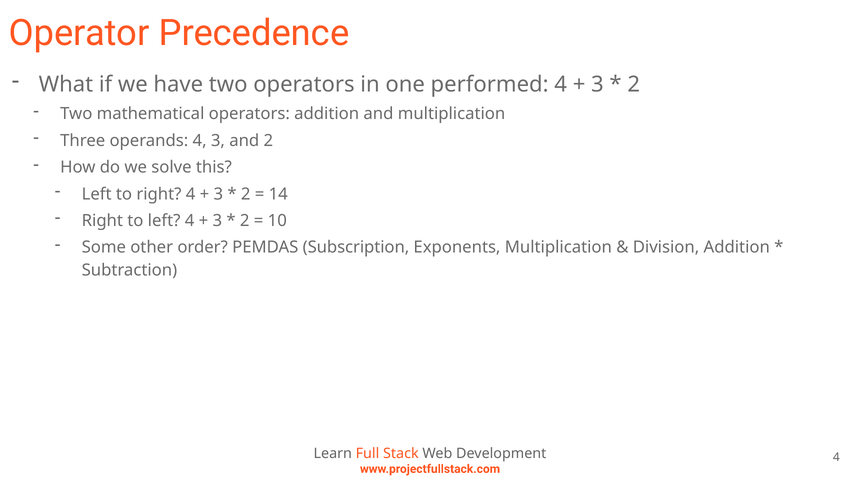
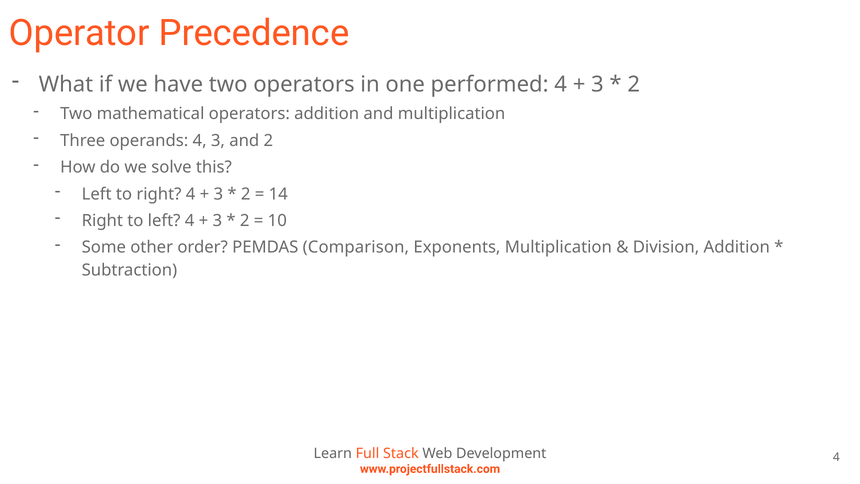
Subscription: Subscription -> Comparison
